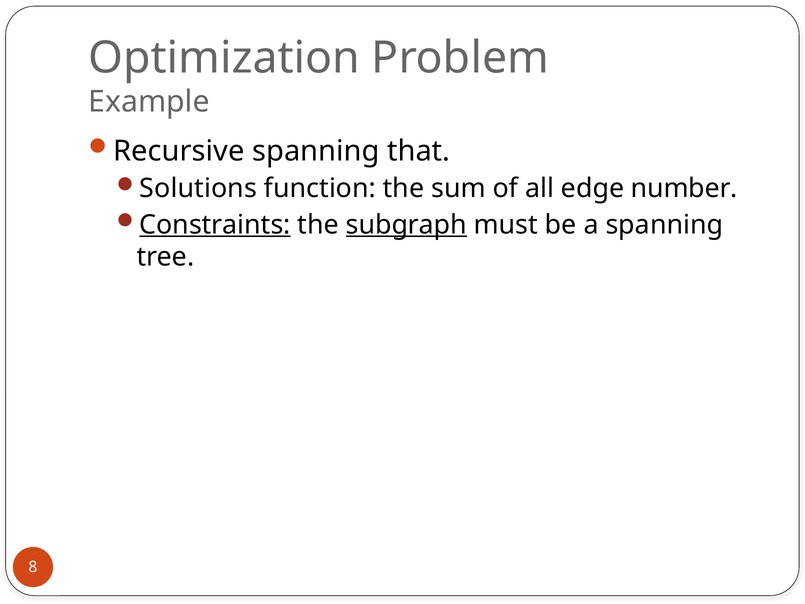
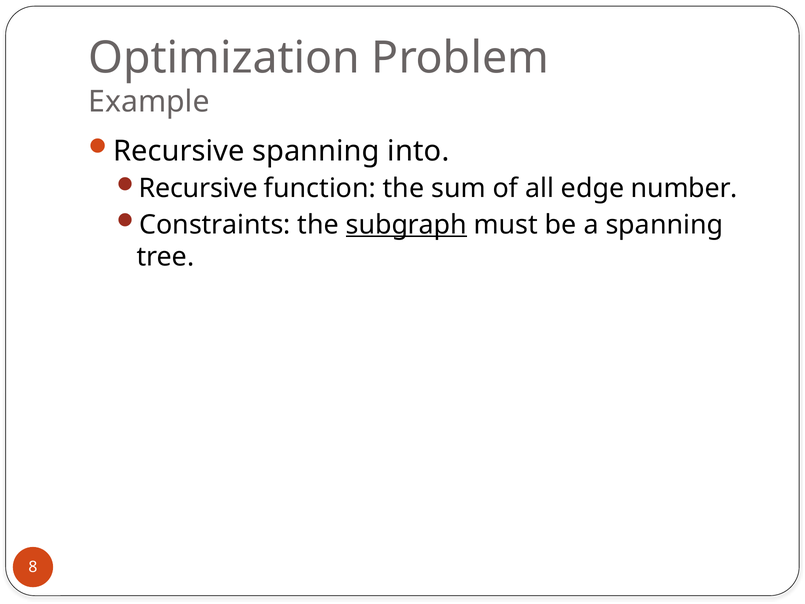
that: that -> into
Solutions at (198, 188): Solutions -> Recursive
Constraints underline: present -> none
